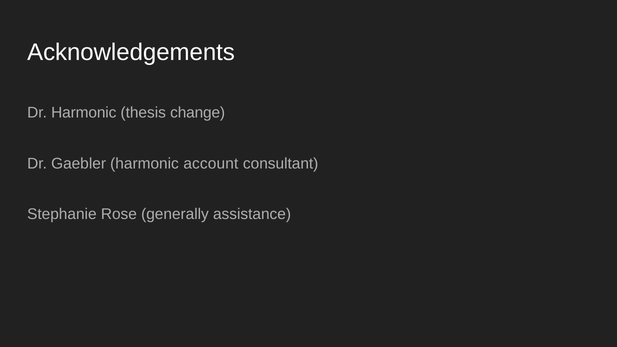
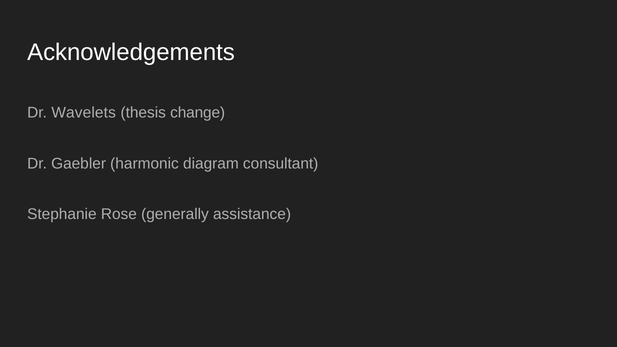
Dr Harmonic: Harmonic -> Wavelets
account: account -> diagram
